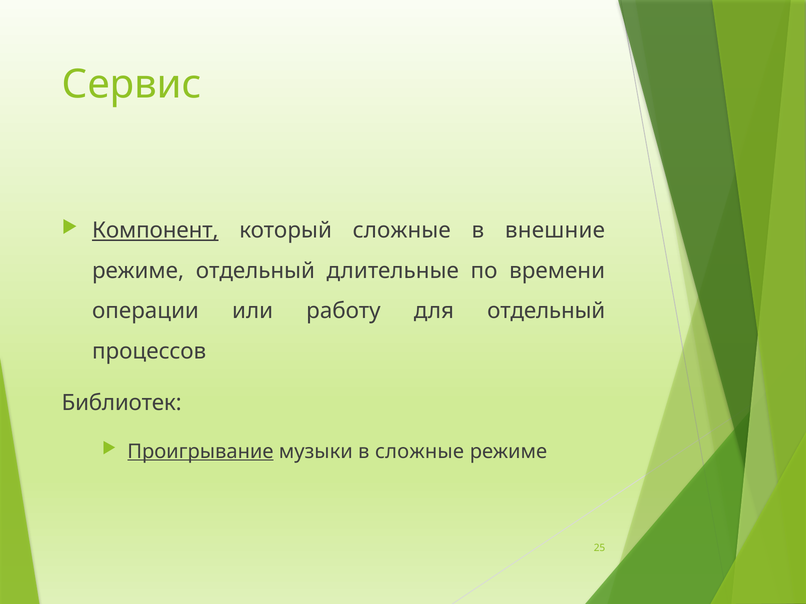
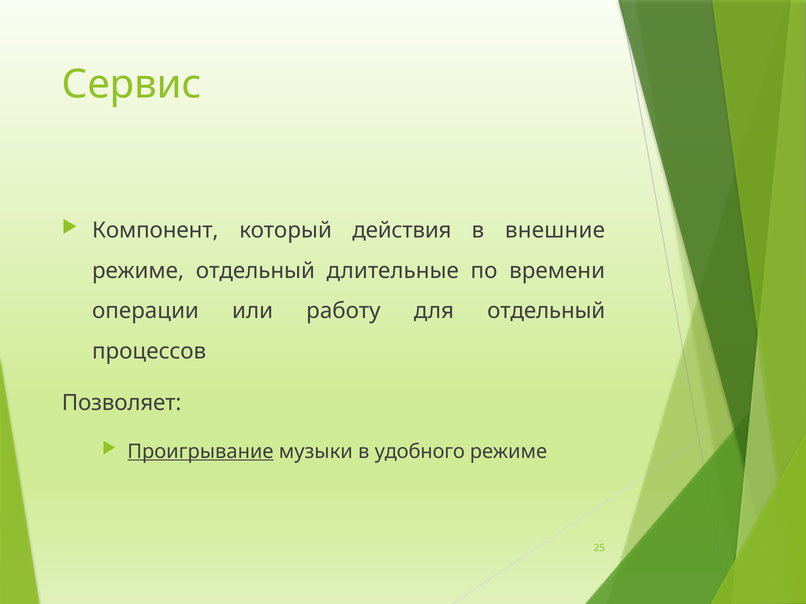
Компонент underline: present -> none
который сложные: сложные -> действия
Библиотек: Библиотек -> Позволяет
в сложные: сложные -> удобного
